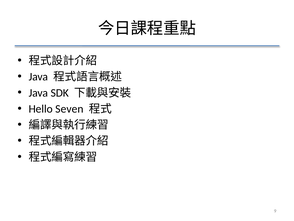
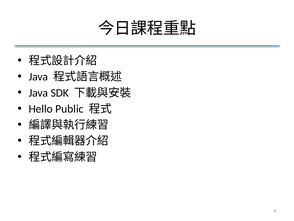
Seven: Seven -> Public
